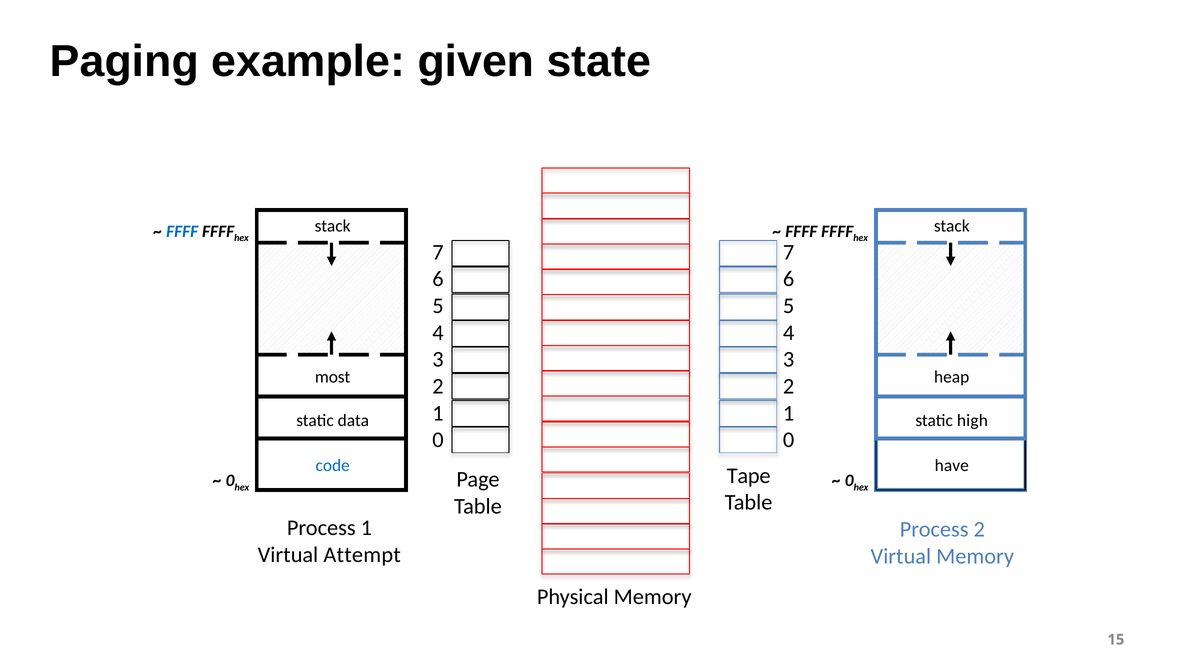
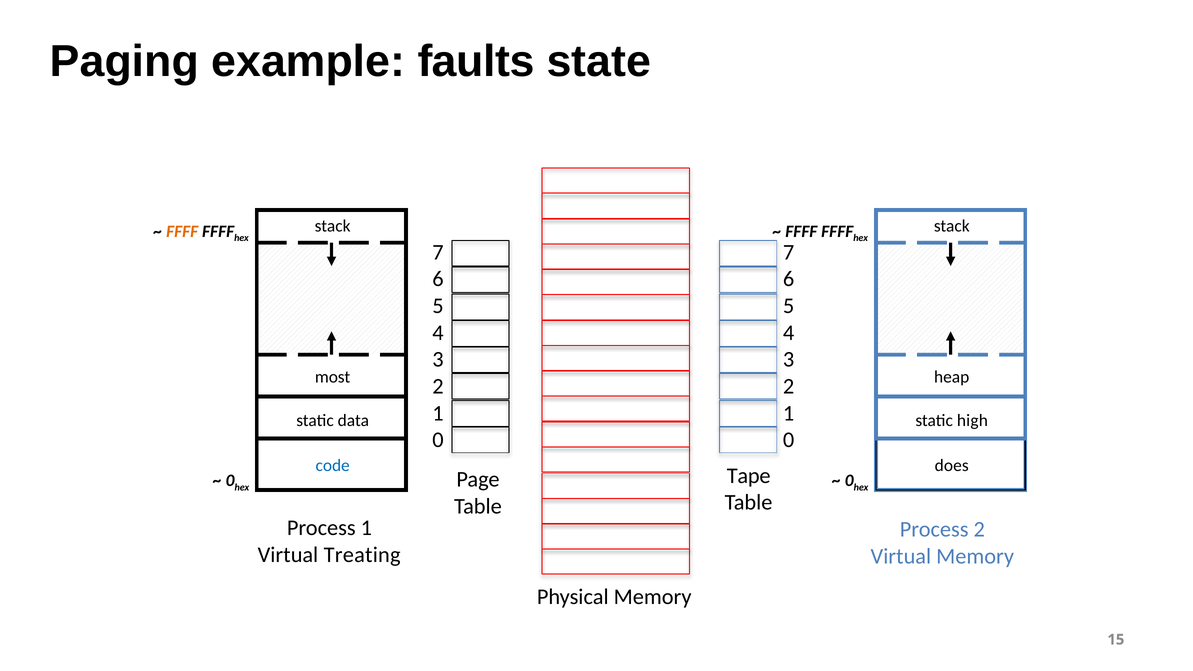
given: given -> faults
FFFF at (182, 231) colour: blue -> orange
have: have -> does
Attempt: Attempt -> Treating
